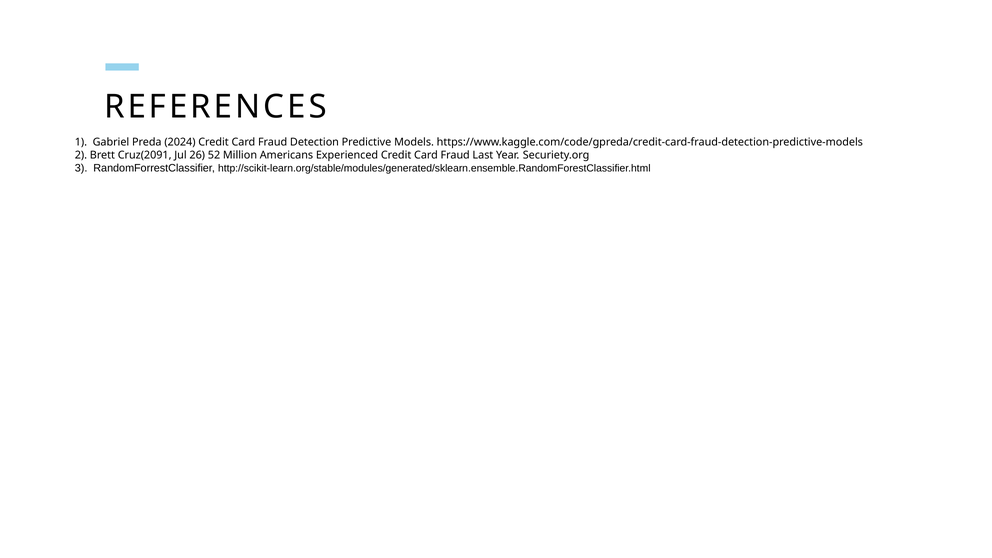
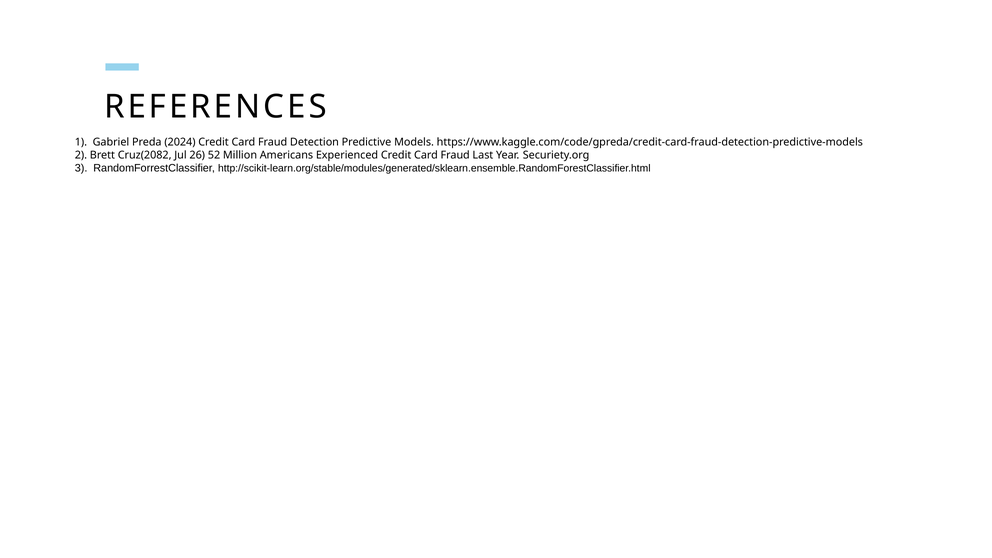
Cruz(2091: Cruz(2091 -> Cruz(2082
